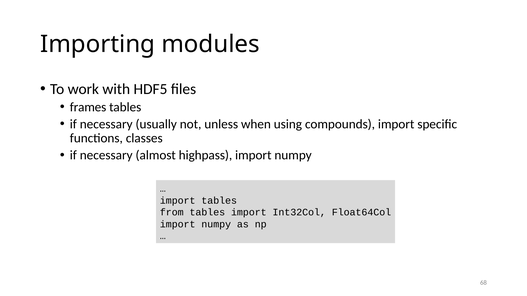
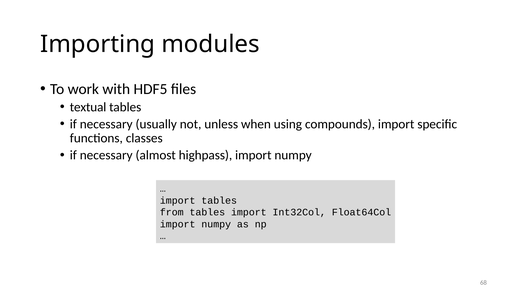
frames: frames -> textual
